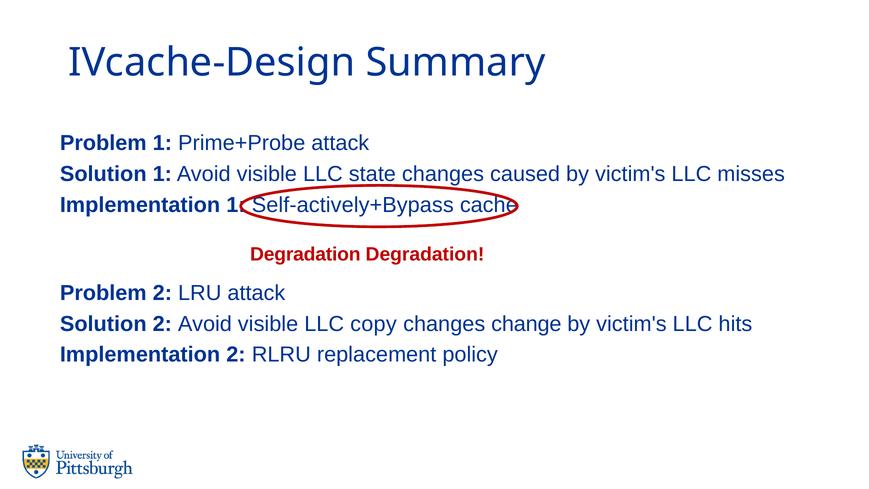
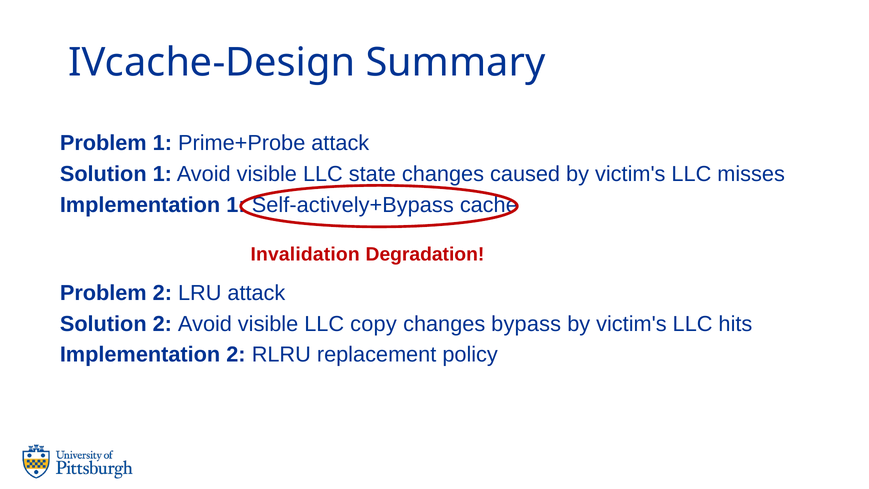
Degradation at (305, 254): Degradation -> Invalidation
change: change -> bypass
